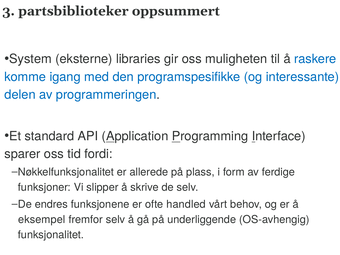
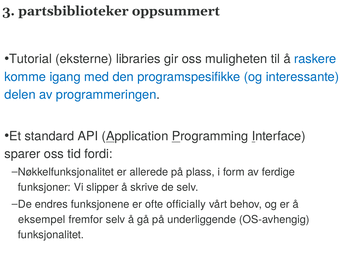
System: System -> Tutorial
handled: handled -> officially
